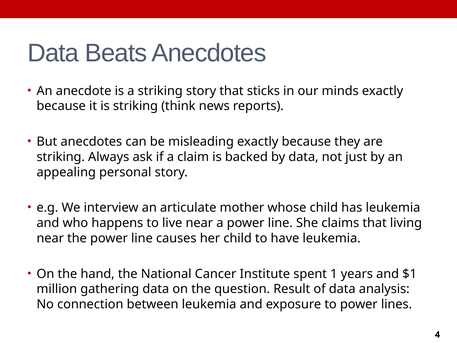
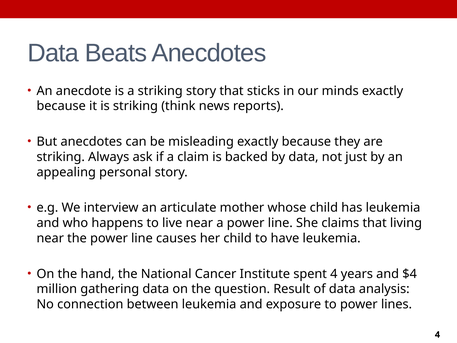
spent 1: 1 -> 4
$1: $1 -> $4
